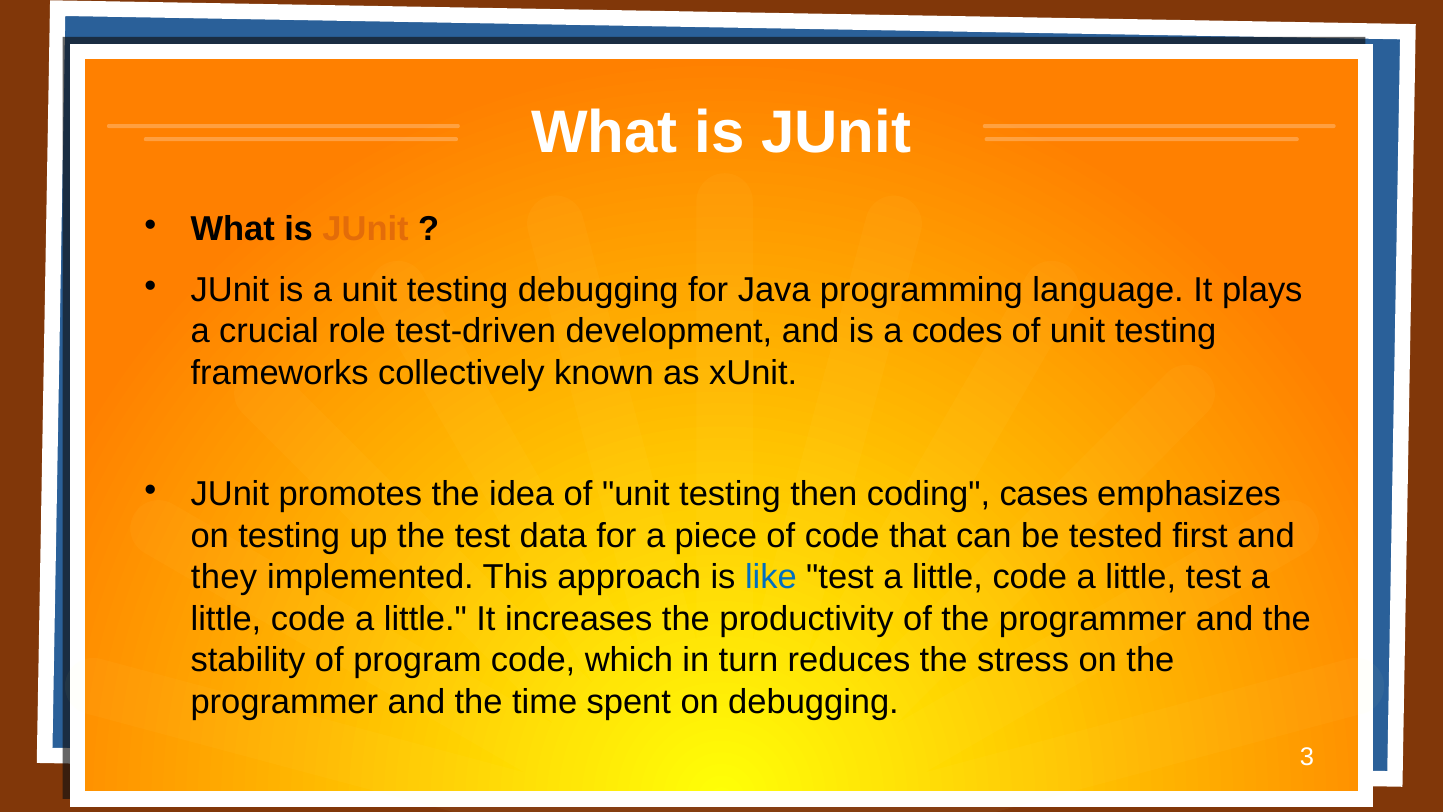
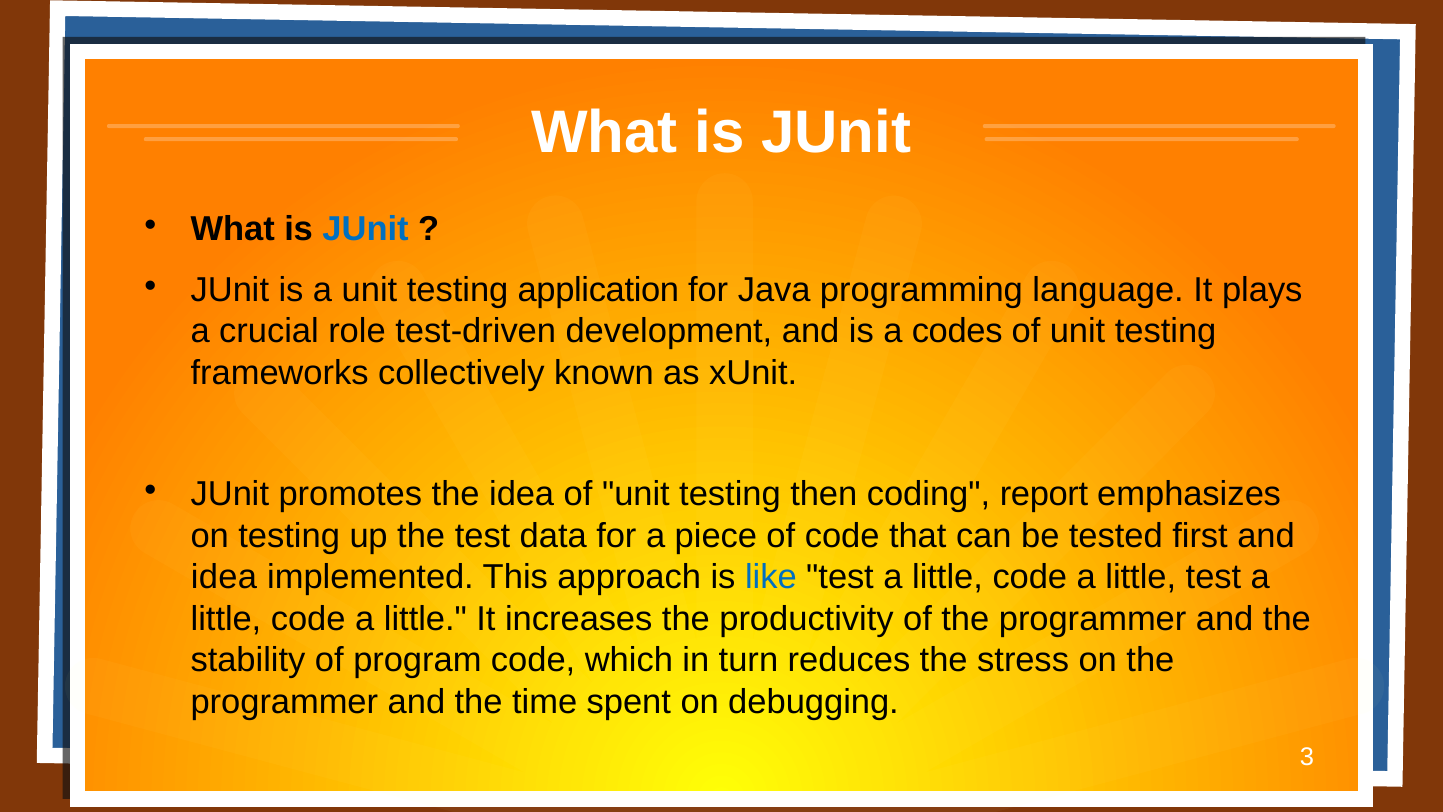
JUnit at (366, 229) colour: orange -> blue
testing debugging: debugging -> application
cases: cases -> report
they at (224, 577): they -> idea
